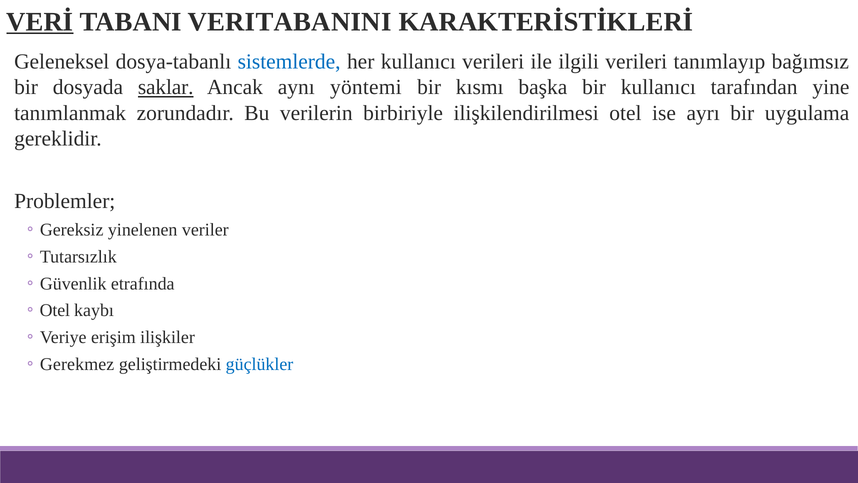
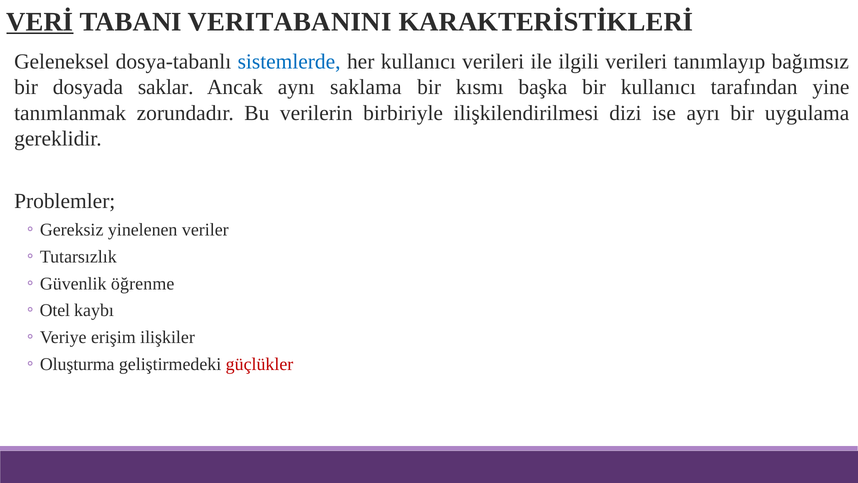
saklar underline: present -> none
yöntemi: yöntemi -> saklama
ilişkilendirilmesi otel: otel -> dizi
etrafında: etrafında -> öğrenme
Gerekmez: Gerekmez -> Oluşturma
güçlükler colour: blue -> red
